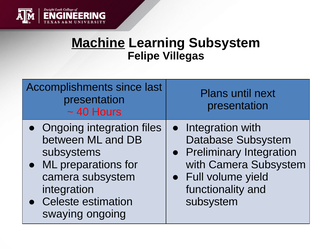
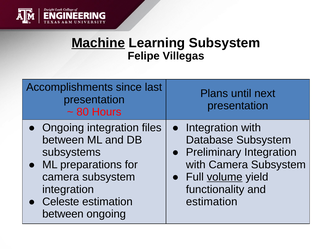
40: 40 -> 80
volume underline: none -> present
subsystem at (212, 202): subsystem -> estimation
swaying at (63, 214): swaying -> between
